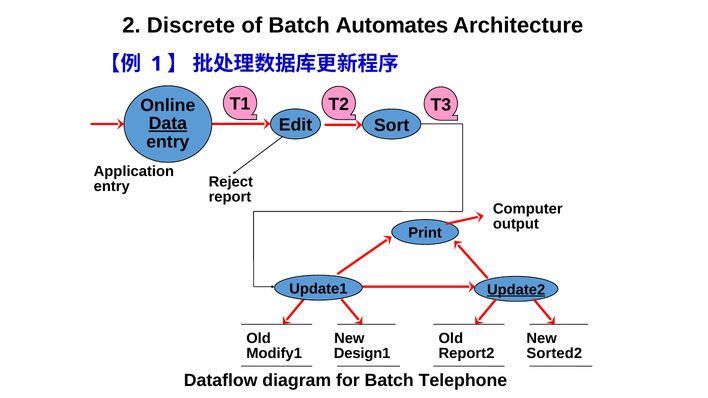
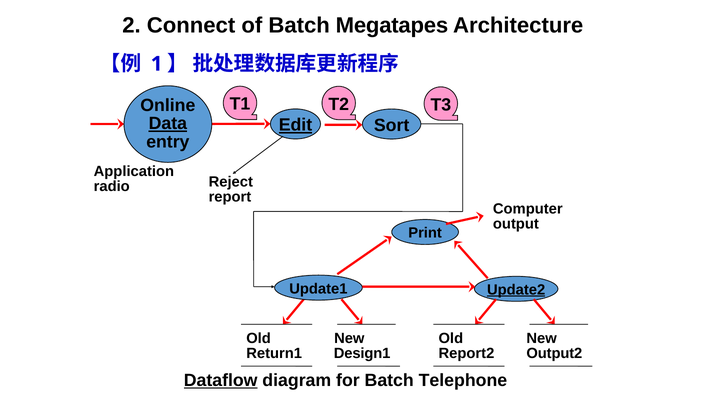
Discrete: Discrete -> Connect
Automates: Automates -> Megatapes
Edit underline: none -> present
entry at (112, 186): entry -> radio
Modify1: Modify1 -> Return1
Sorted2: Sorted2 -> Output2
Dataflow underline: none -> present
